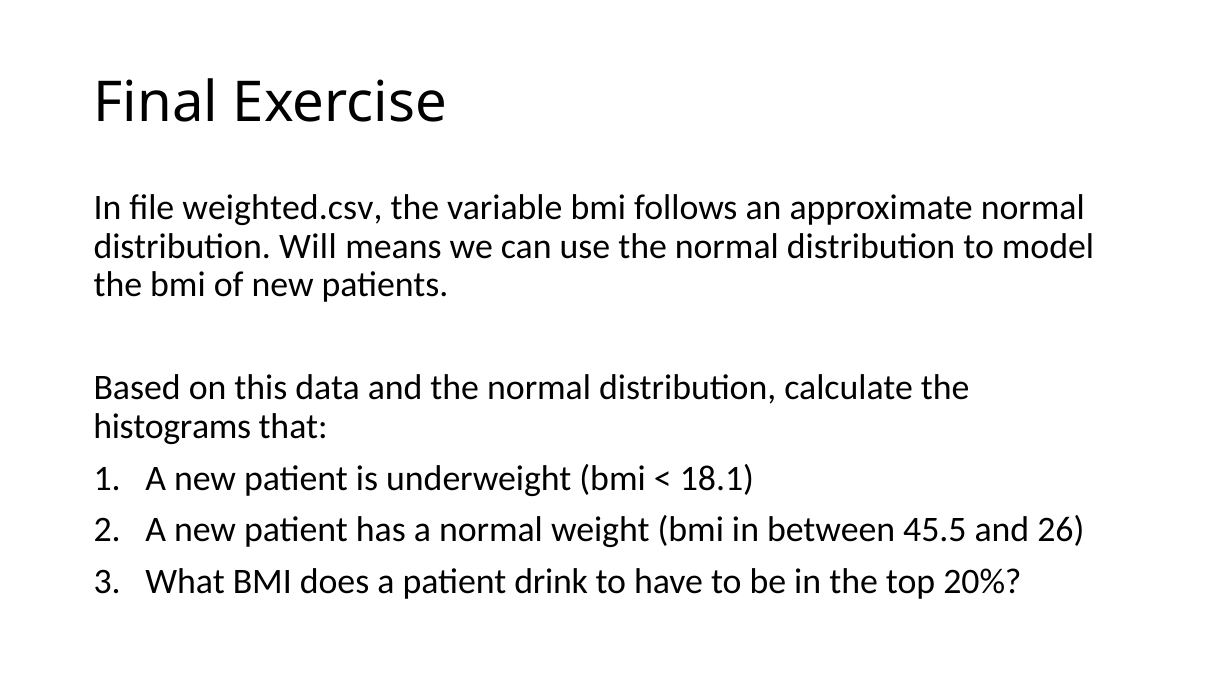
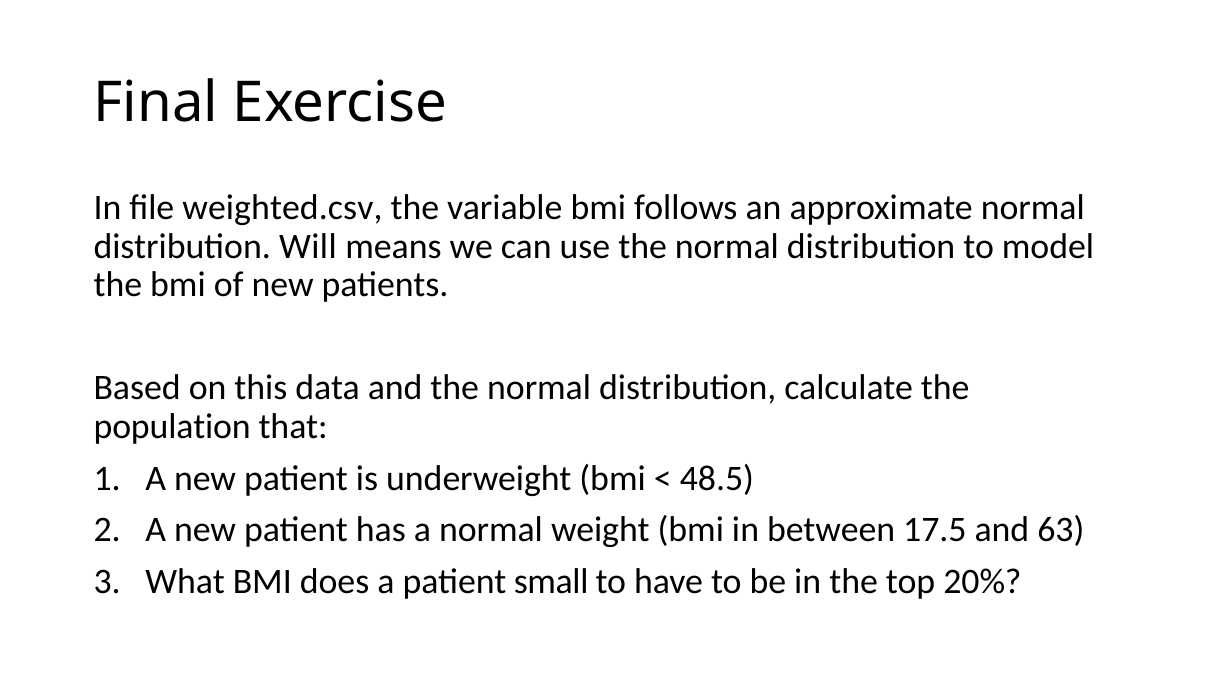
histograms: histograms -> population
18.1: 18.1 -> 48.5
45.5: 45.5 -> 17.5
26: 26 -> 63
drink: drink -> small
